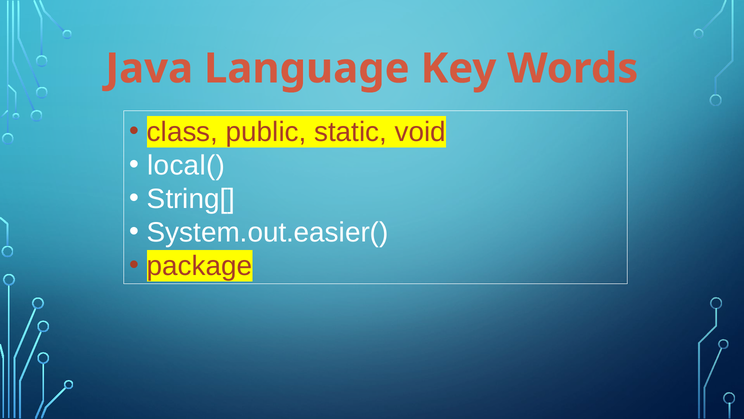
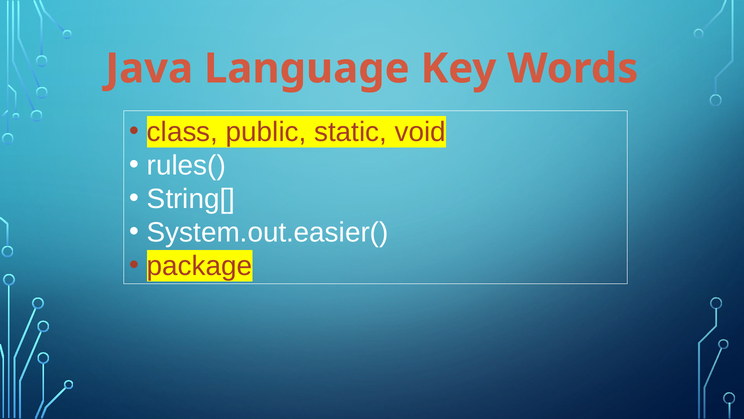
local(: local( -> rules(
